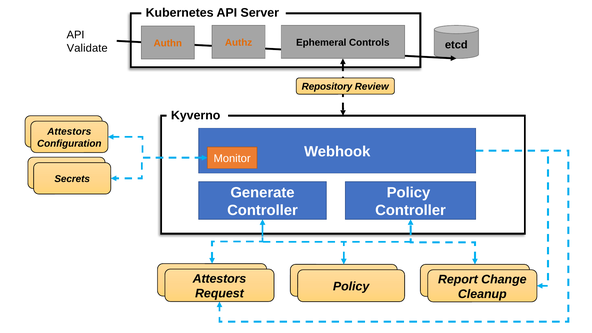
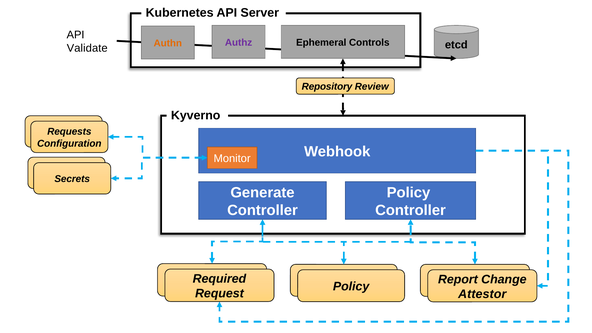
Authz colour: orange -> purple
Attestors at (69, 132): Attestors -> Requests
Attestors at (219, 279): Attestors -> Required
Cleanup: Cleanup -> Attestor
